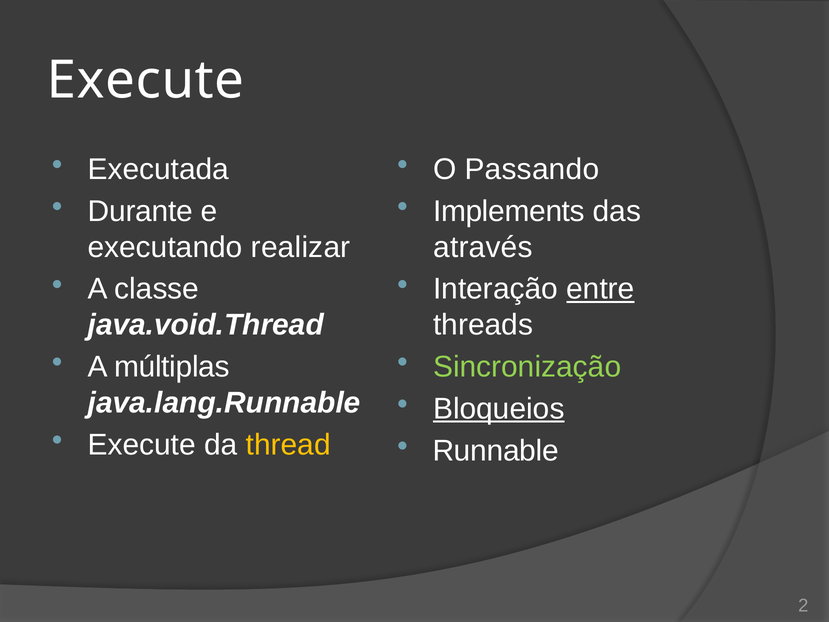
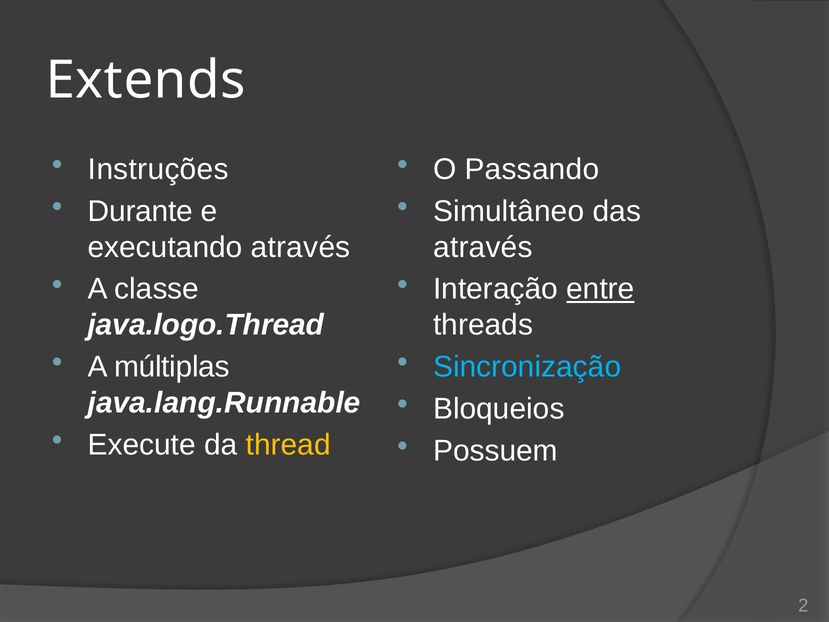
Execute at (145, 80): Execute -> Extends
Executada: Executada -> Instruções
Implements: Implements -> Simultâneo
executando realizar: realizar -> através
java.void.Thread: java.void.Thread -> java.logo.Thread
Sincronização colour: light green -> light blue
Bloqueios underline: present -> none
Runnable: Runnable -> Possuem
